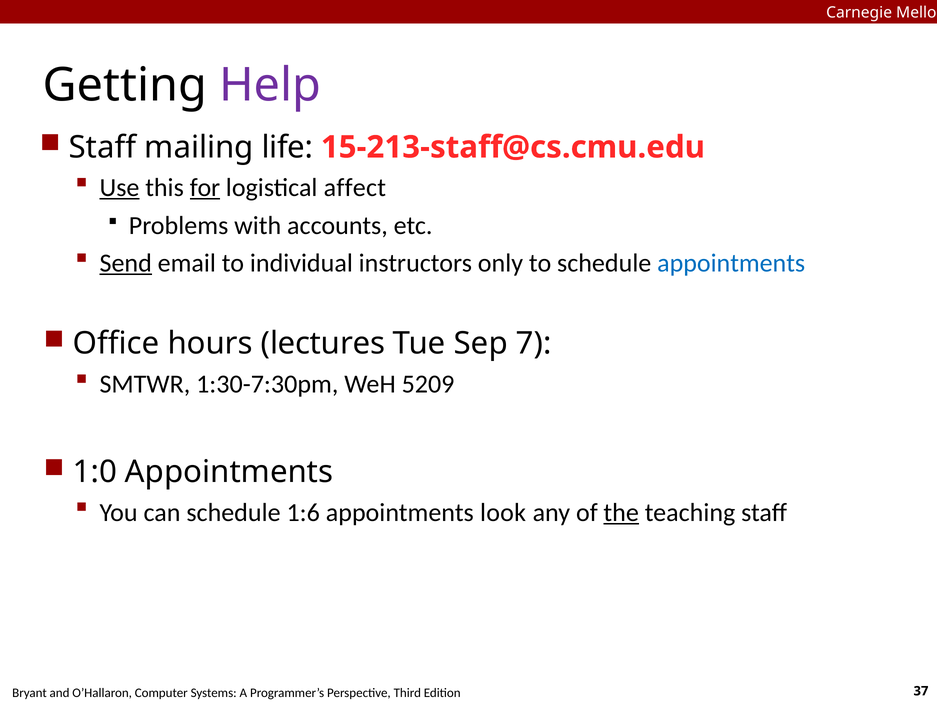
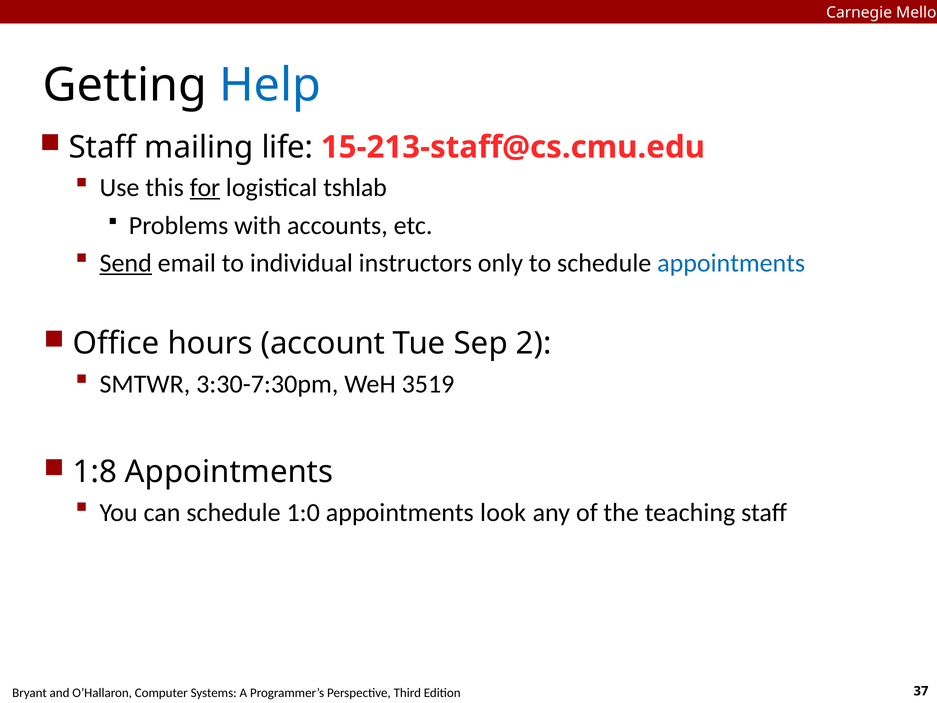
Help colour: purple -> blue
Use underline: present -> none
affect: affect -> tshlab
lectures: lectures -> account
7: 7 -> 2
1:30-7:30pm: 1:30-7:30pm -> 3:30-7:30pm
5209: 5209 -> 3519
1:0: 1:0 -> 1:8
1:6: 1:6 -> 1:0
the underline: present -> none
